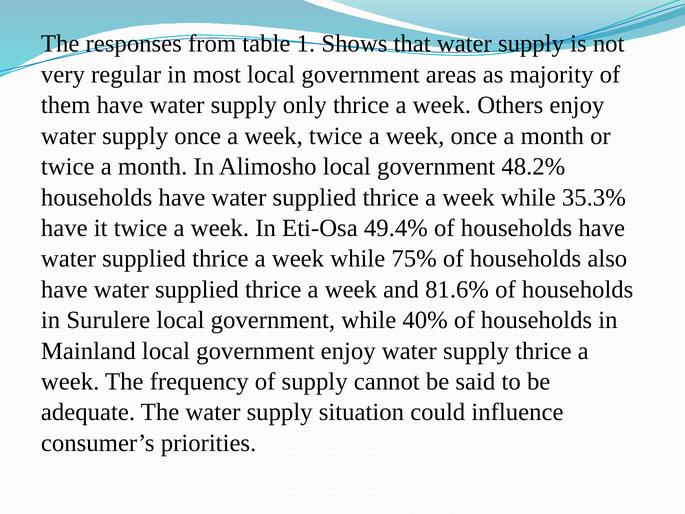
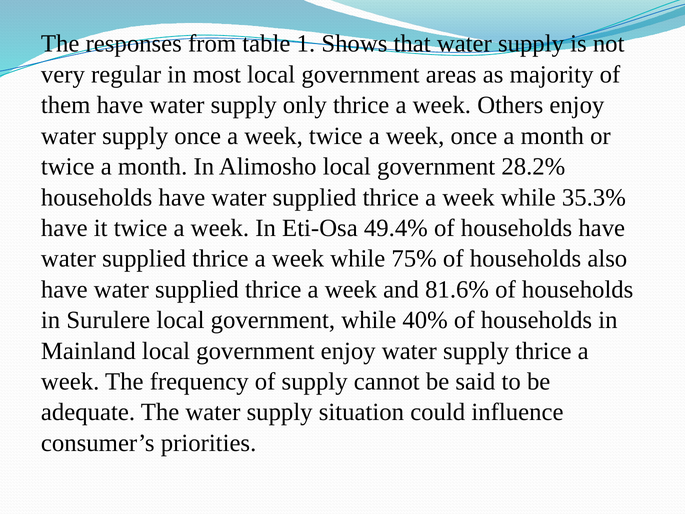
48.2%: 48.2% -> 28.2%
